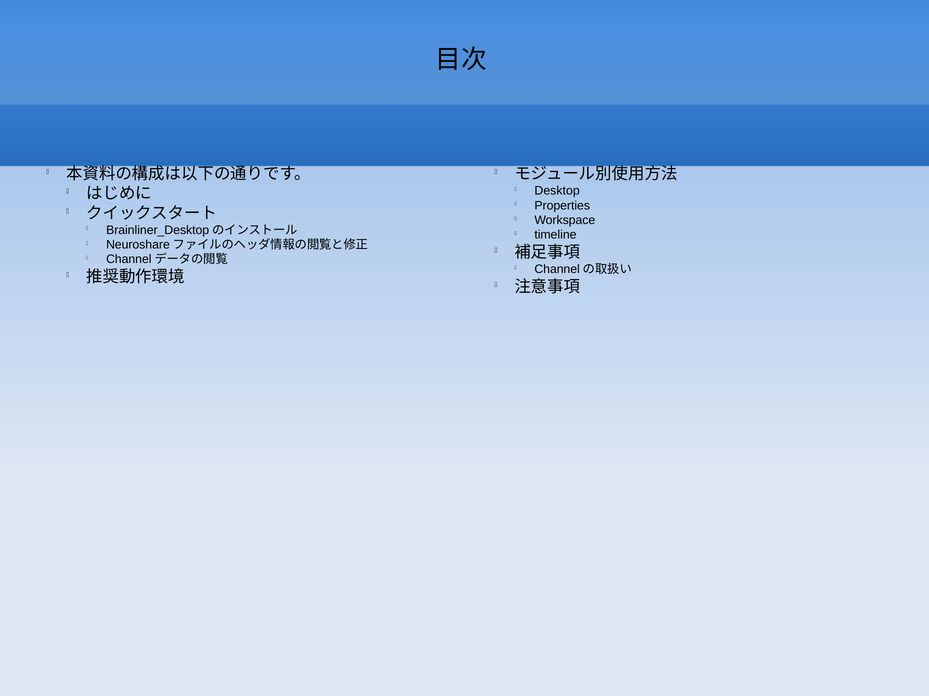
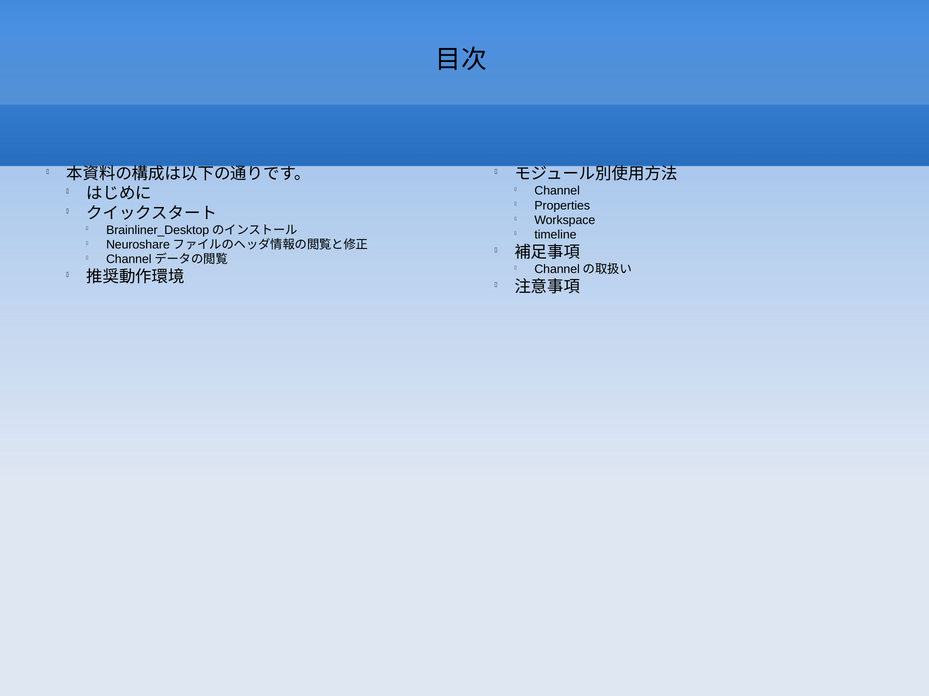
Desktop at (557, 191): Desktop -> Channel
